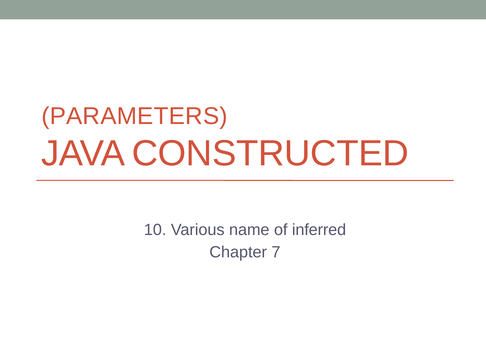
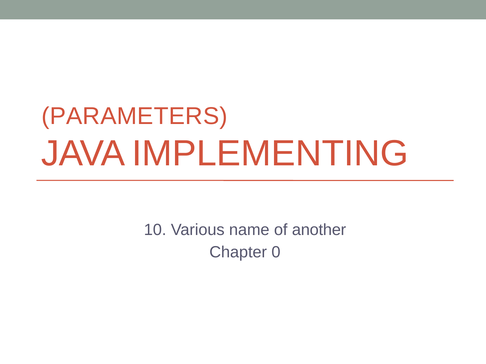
CONSTRUCTED: CONSTRUCTED -> IMPLEMENTING
inferred: inferred -> another
7: 7 -> 0
